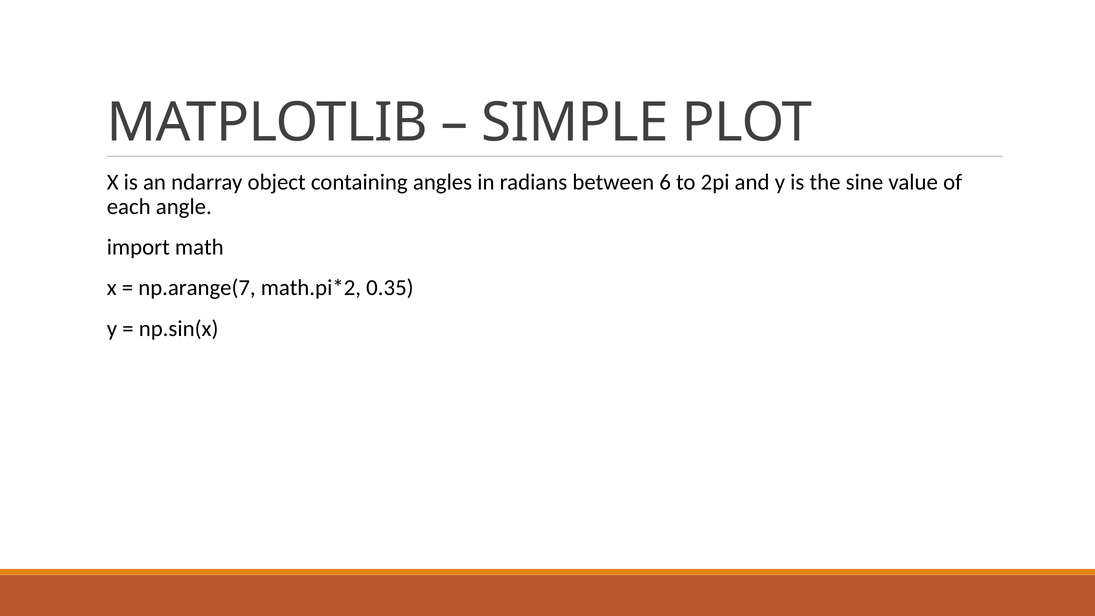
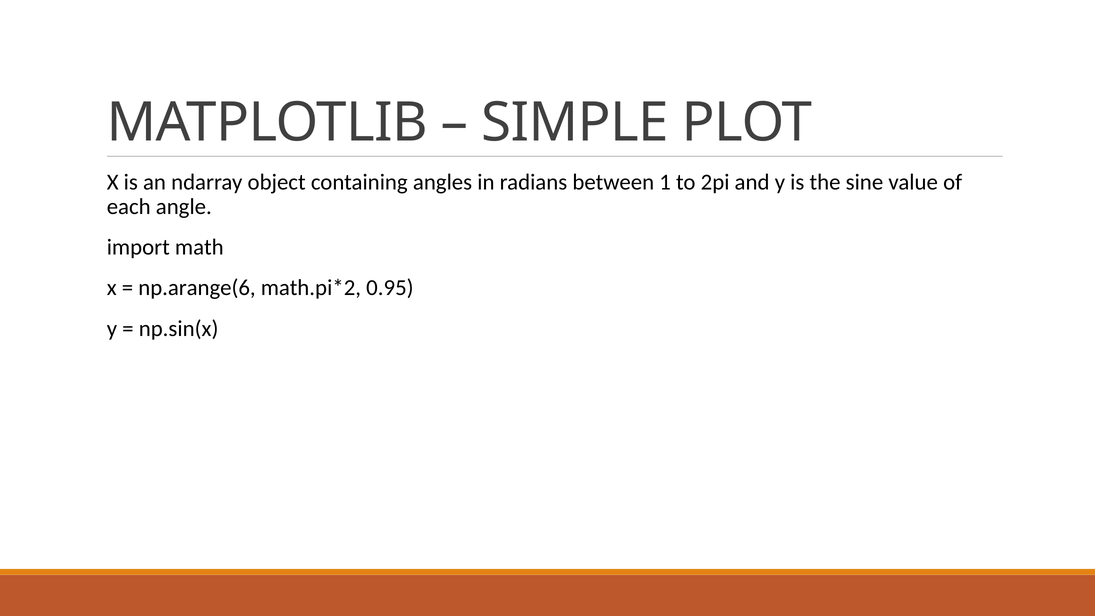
6: 6 -> 1
np.arange(7: np.arange(7 -> np.arange(6
0.35: 0.35 -> 0.95
